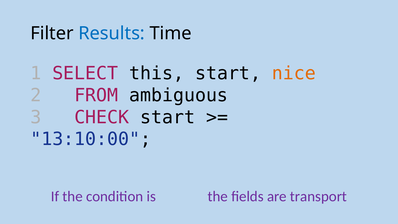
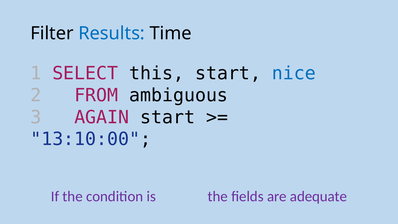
nice colour: orange -> blue
CHECK: CHECK -> AGAIN
transport: transport -> adequate
